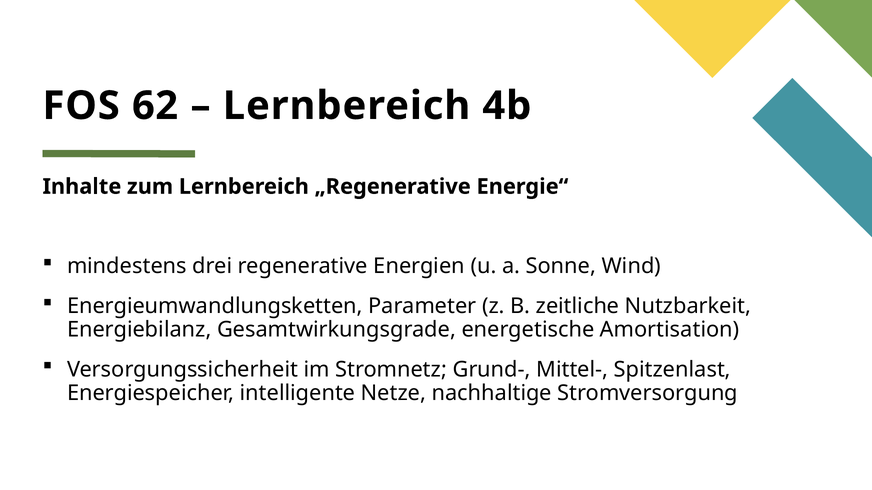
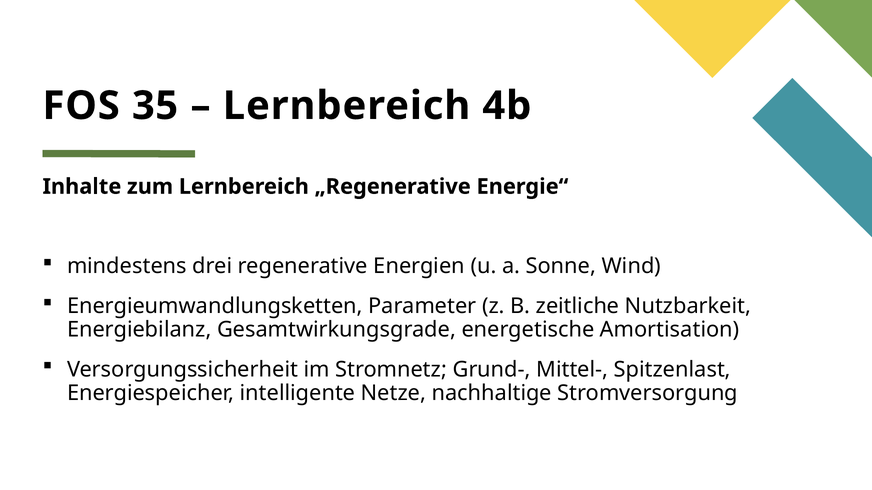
62: 62 -> 35
